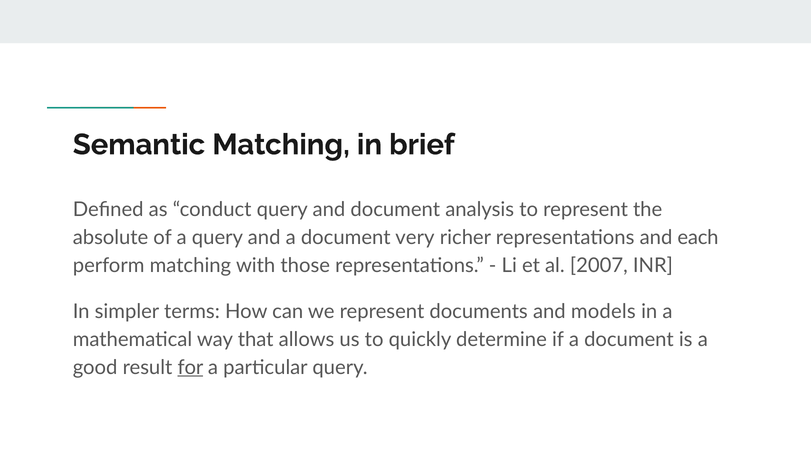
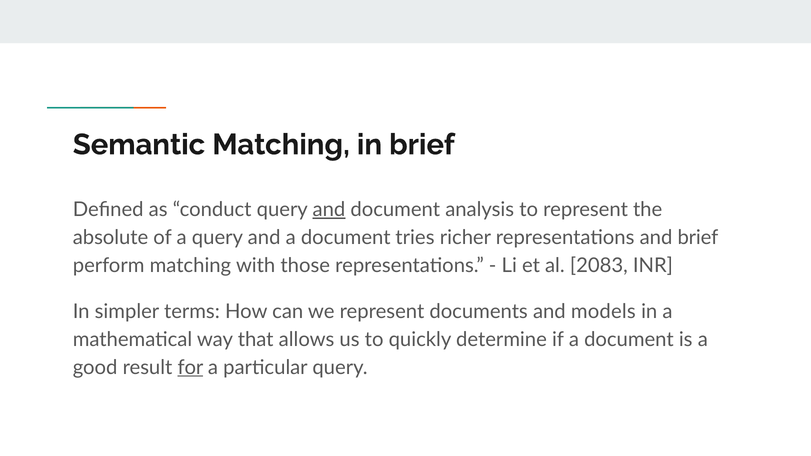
and at (329, 210) underline: none -> present
very: very -> tries
and each: each -> brief
2007: 2007 -> 2083
